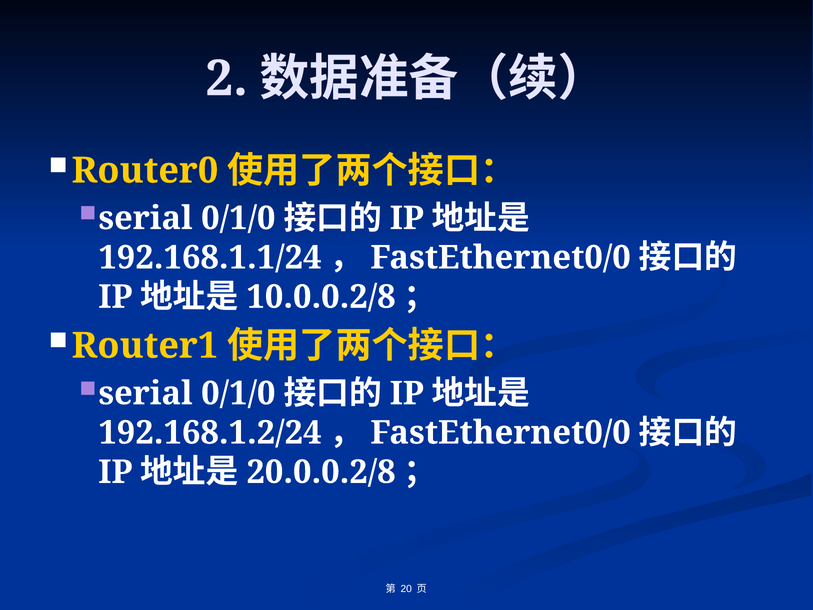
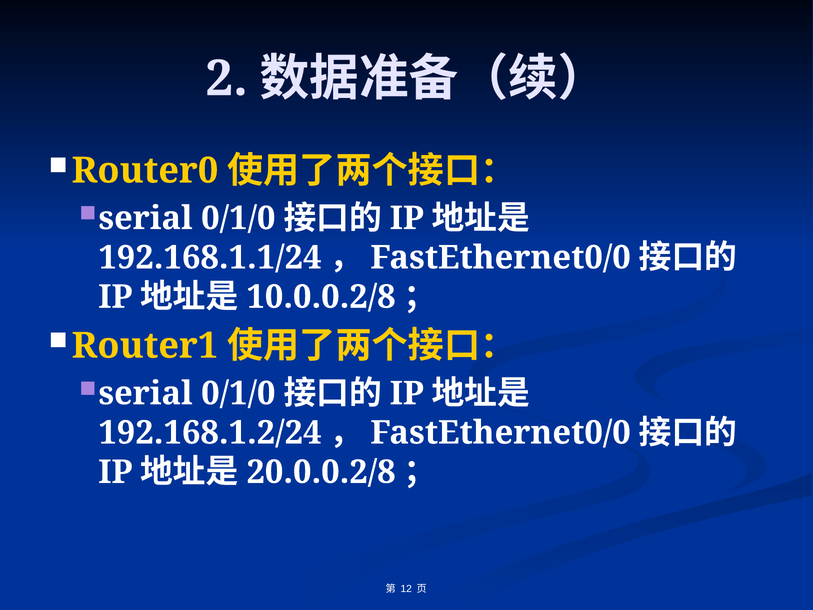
20: 20 -> 12
